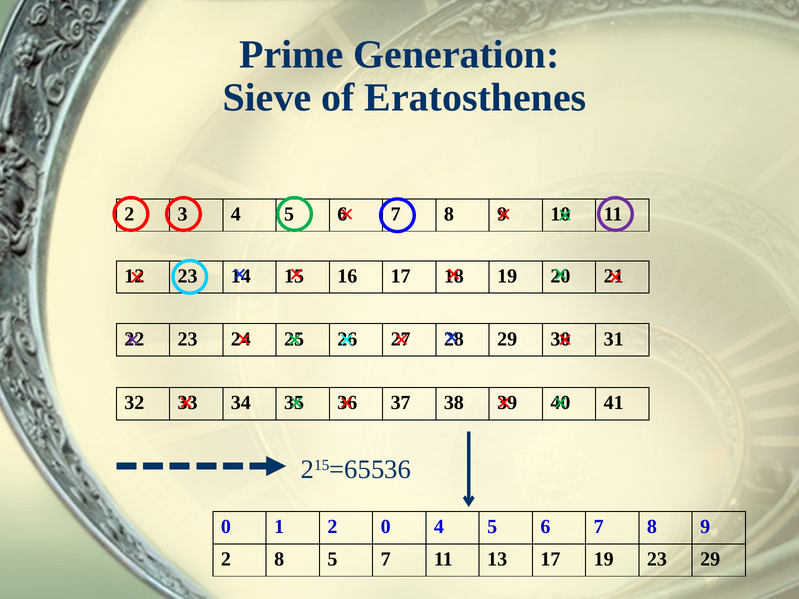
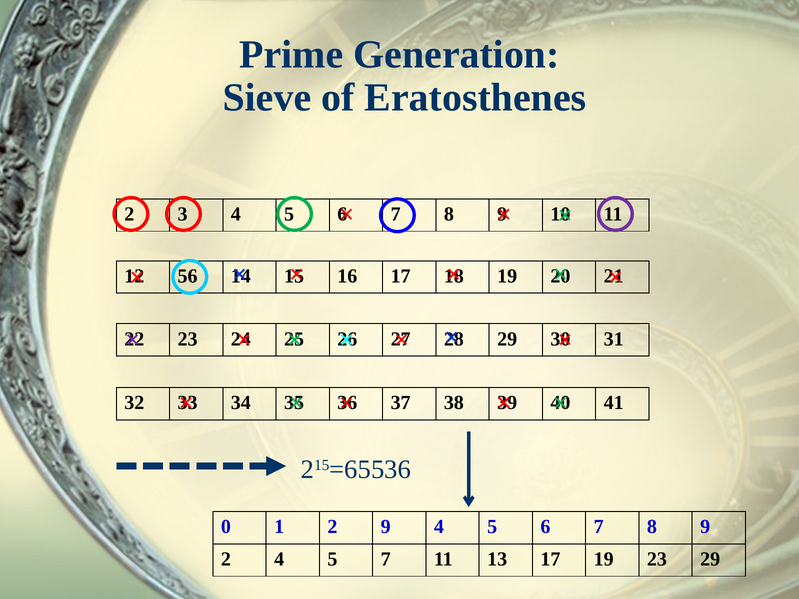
23 at (188, 276): 23 -> 56
2 0: 0 -> 9
2 8: 8 -> 4
